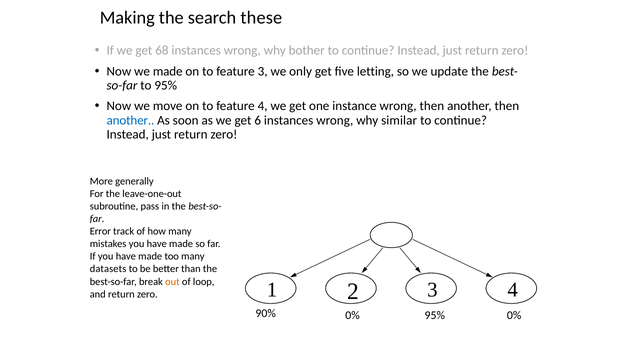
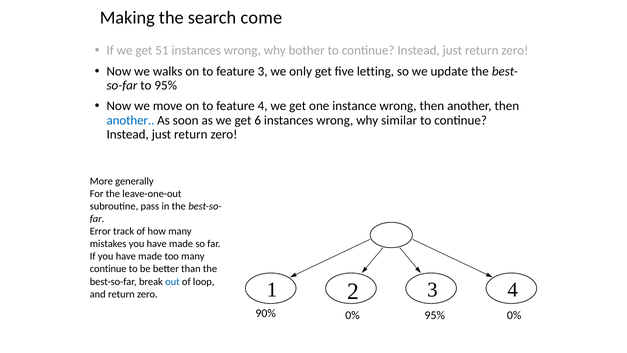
these: these -> come
68: 68 -> 51
we made: made -> walks
datasets at (108, 269): datasets -> continue
out colour: orange -> blue
